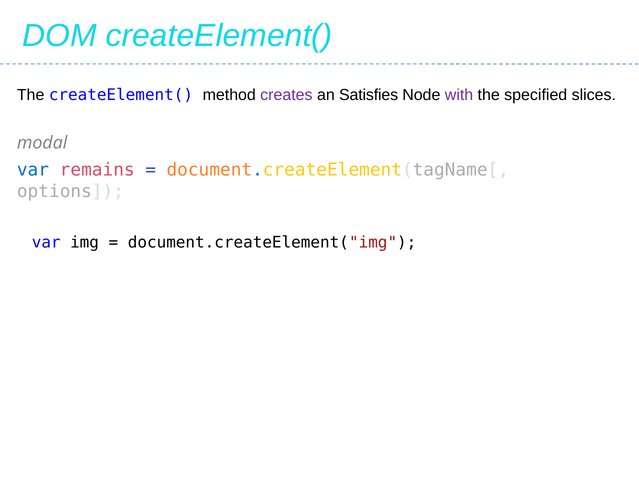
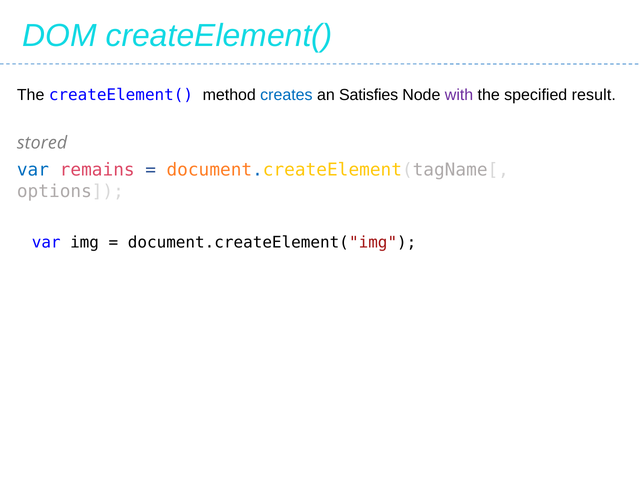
creates colour: purple -> blue
slices: slices -> result
modal: modal -> stored
